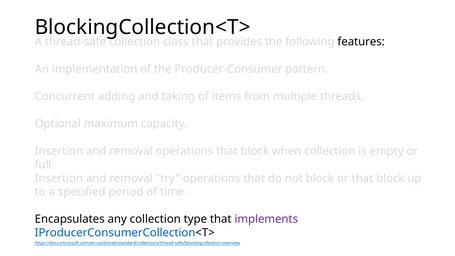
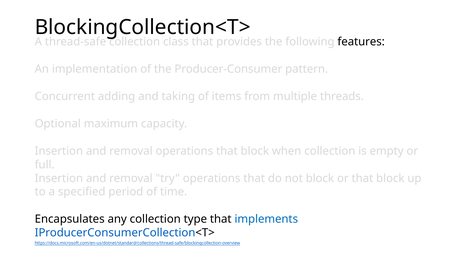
implements colour: purple -> blue
